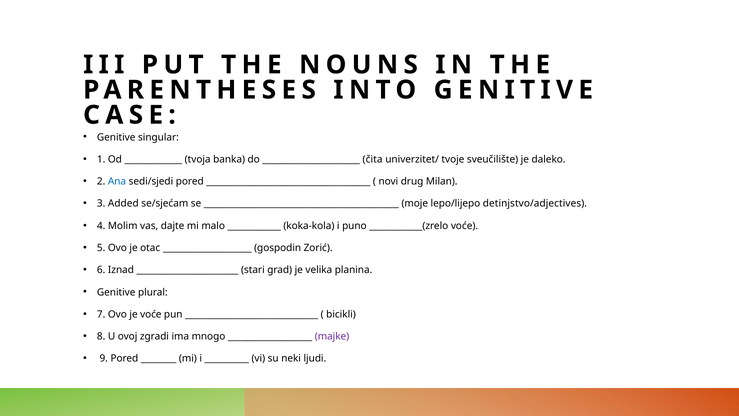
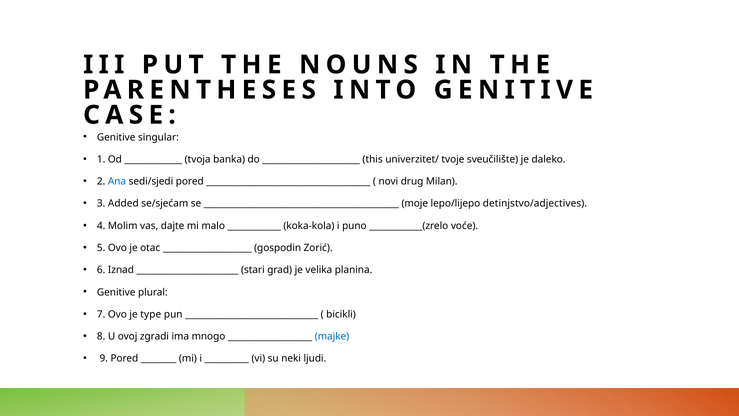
čita: čita -> this
je voće: voće -> type
majke colour: purple -> blue
